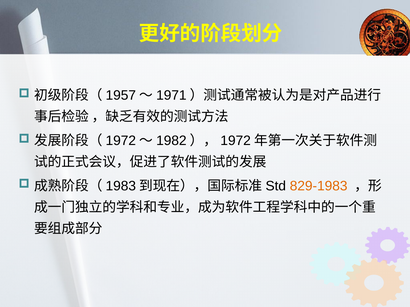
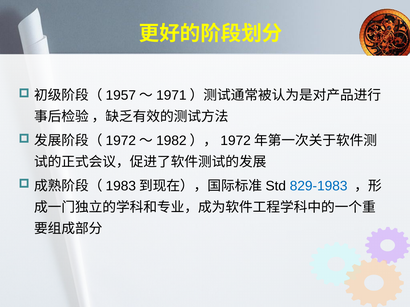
829-1983 colour: orange -> blue
